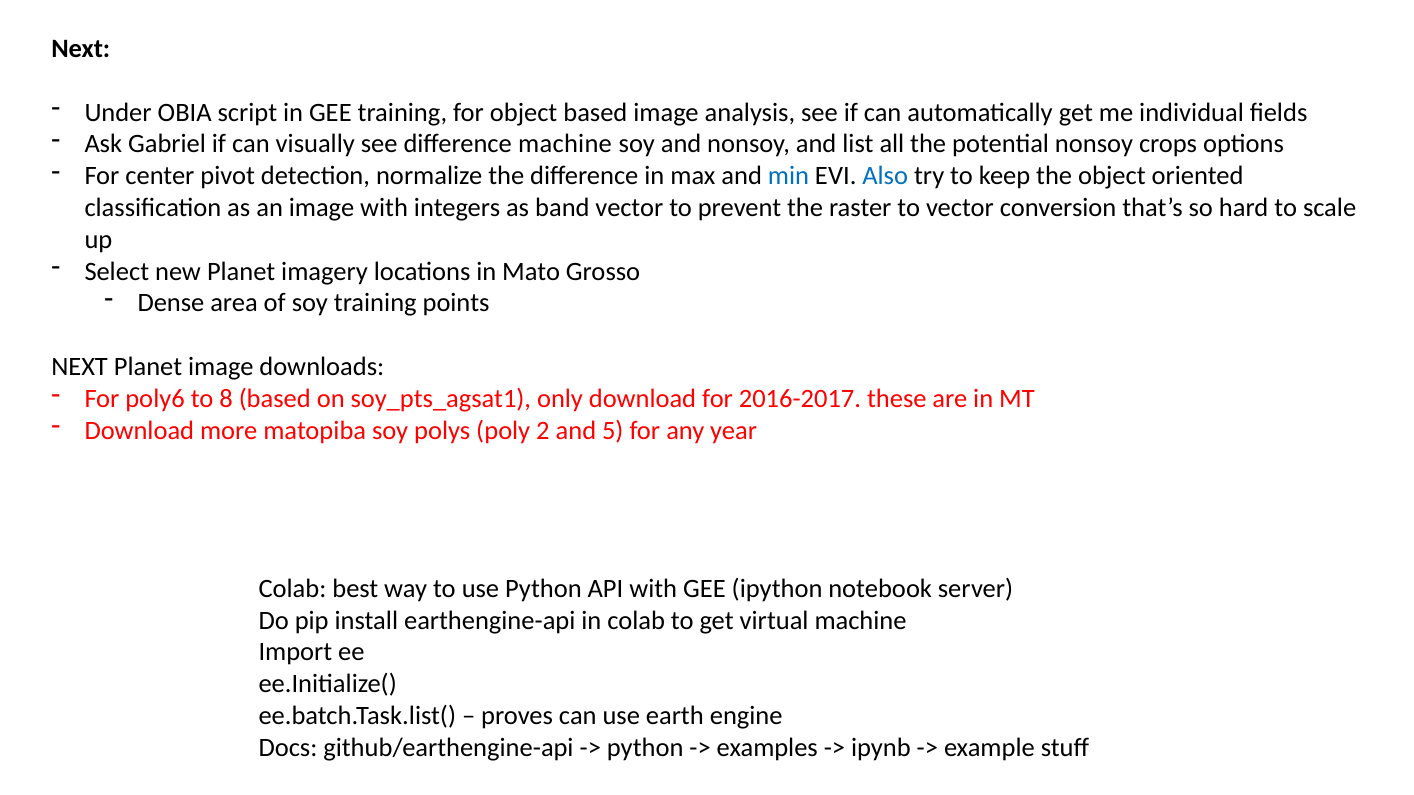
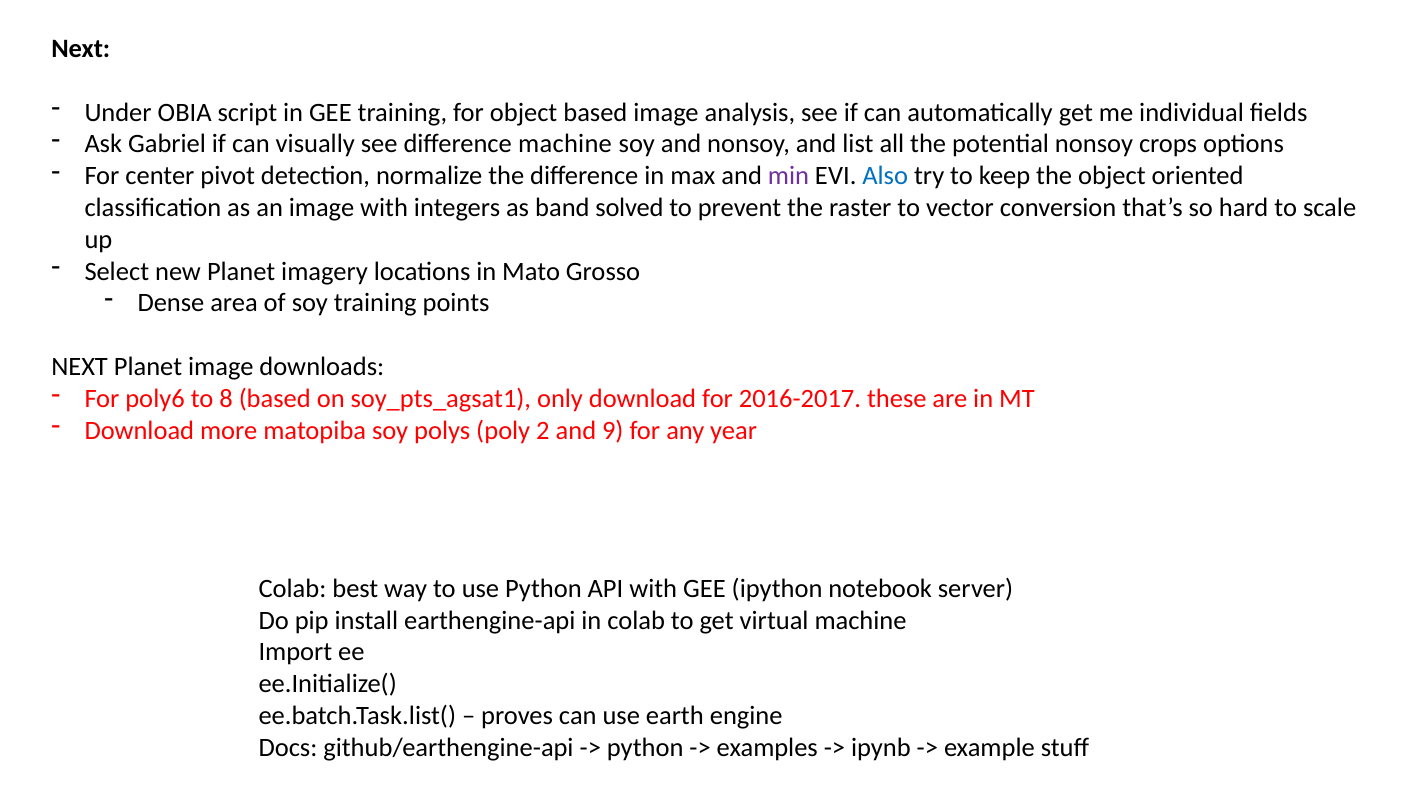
min colour: blue -> purple
band vector: vector -> solved
5: 5 -> 9
